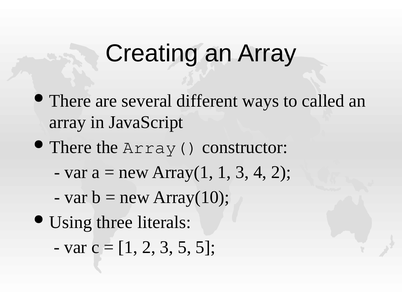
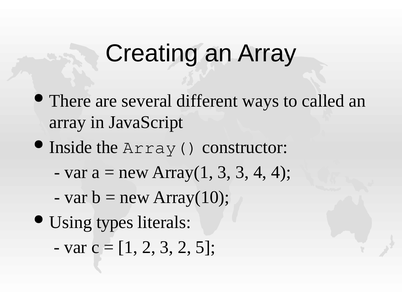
There at (71, 148): There -> Inside
Array(1 1: 1 -> 3
4 2: 2 -> 4
three: three -> types
3 5: 5 -> 2
